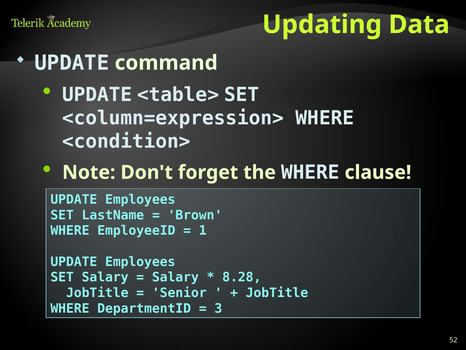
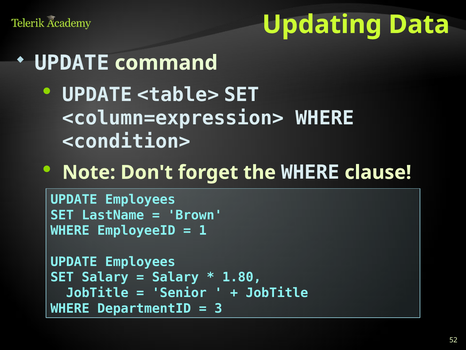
8.28: 8.28 -> 1.80
